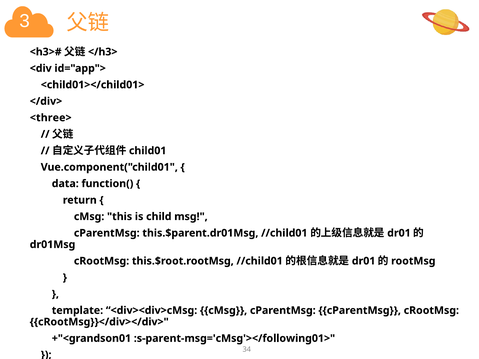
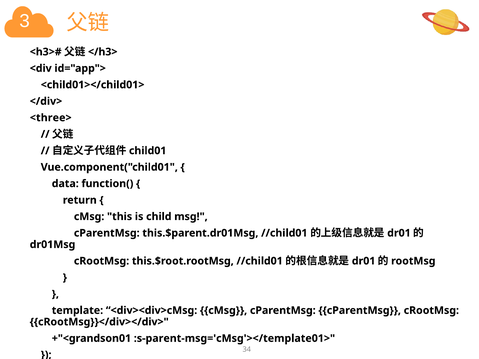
:s-parent-msg='cMsg'></following01>: :s-parent-msg='cMsg'></following01> -> :s-parent-msg='cMsg'></template01>
